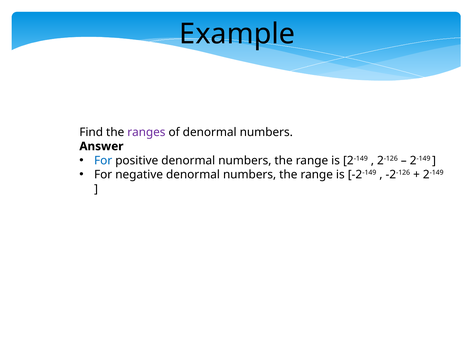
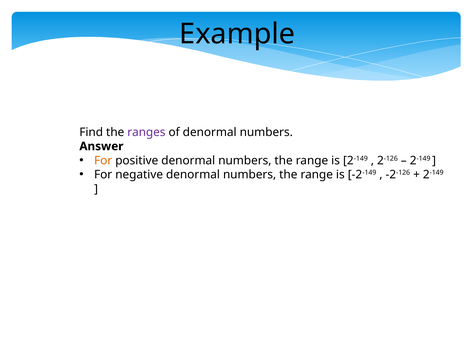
For at (103, 160) colour: blue -> orange
